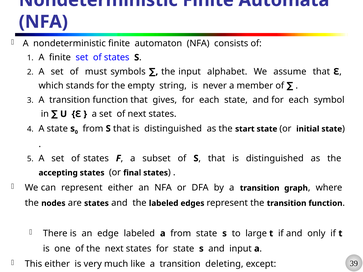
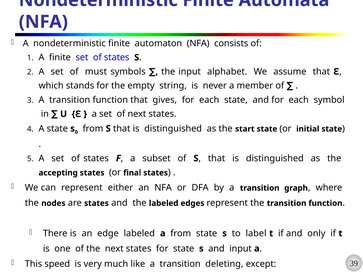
to large: large -> label
This either: either -> speed
